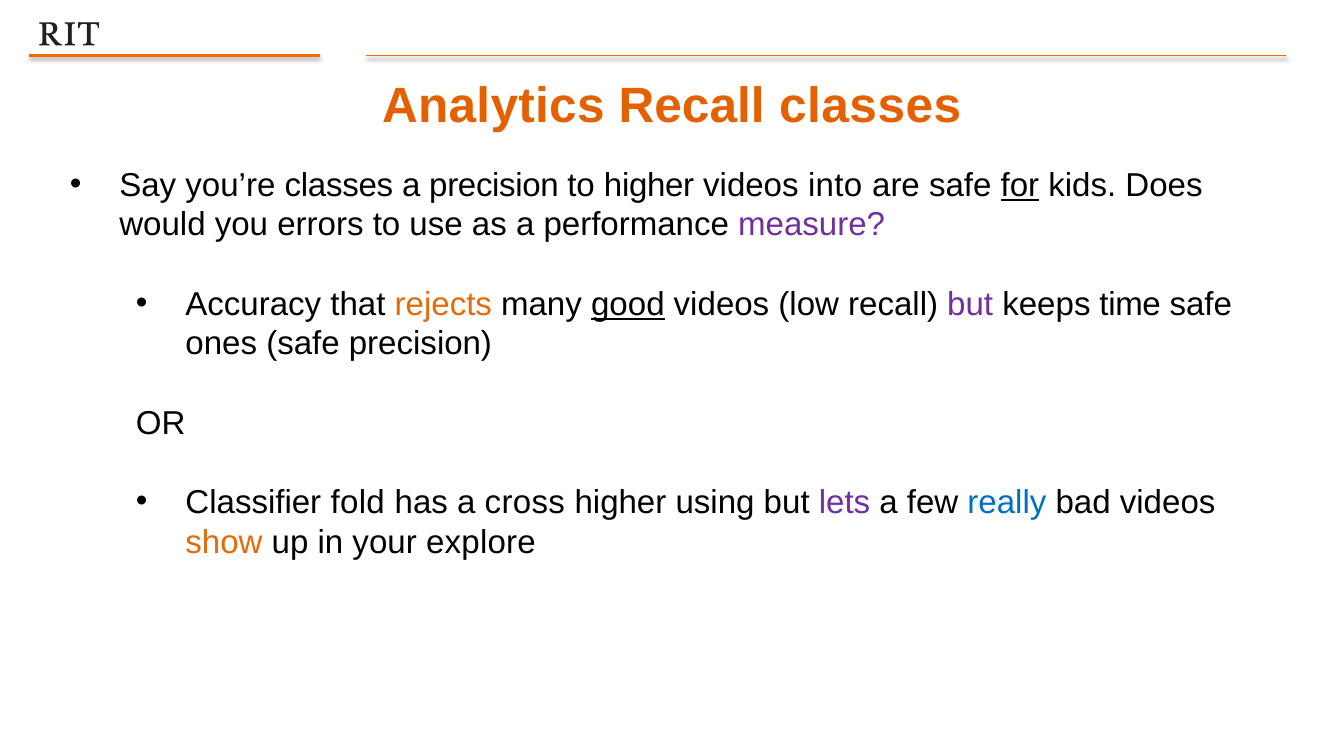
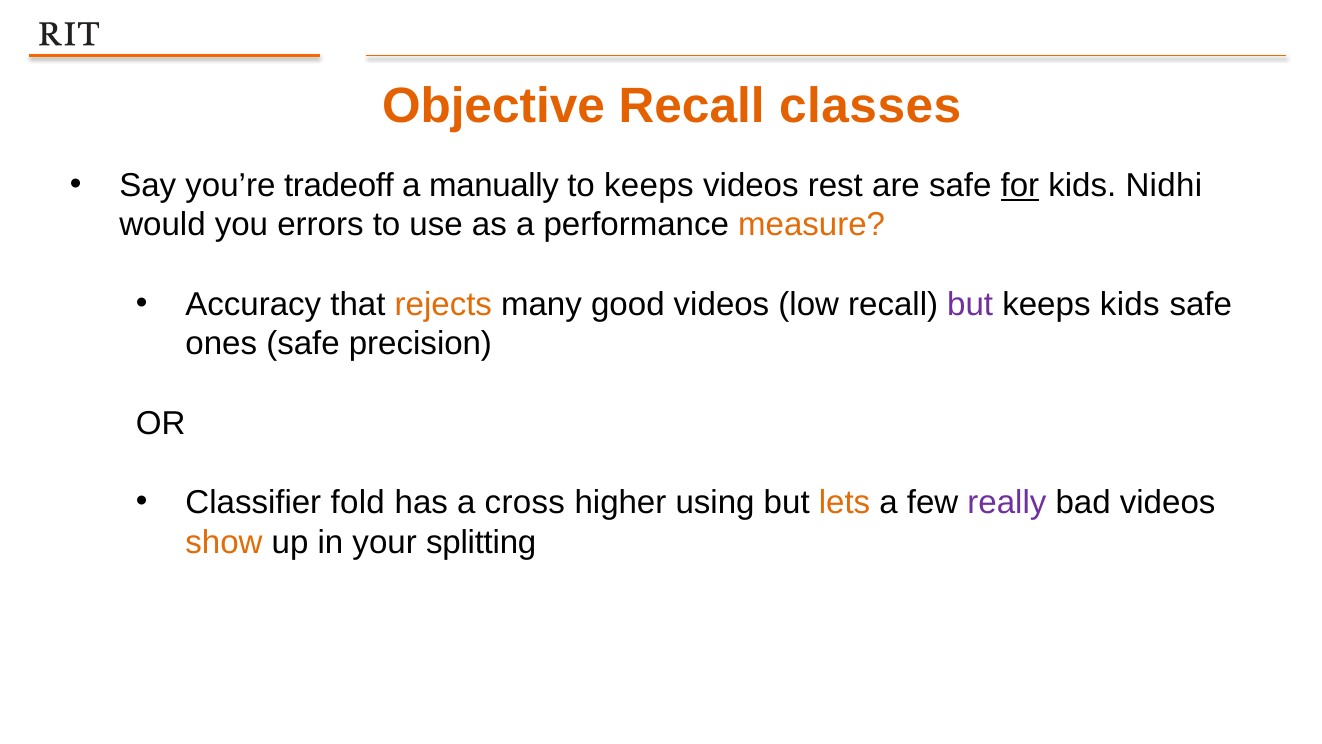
Analytics: Analytics -> Objective
you’re classes: classes -> tradeoff
a precision: precision -> manually
to higher: higher -> keeps
into: into -> rest
Does: Does -> Nidhi
measure colour: purple -> orange
good underline: present -> none
keeps time: time -> kids
lets colour: purple -> orange
really colour: blue -> purple
explore: explore -> splitting
